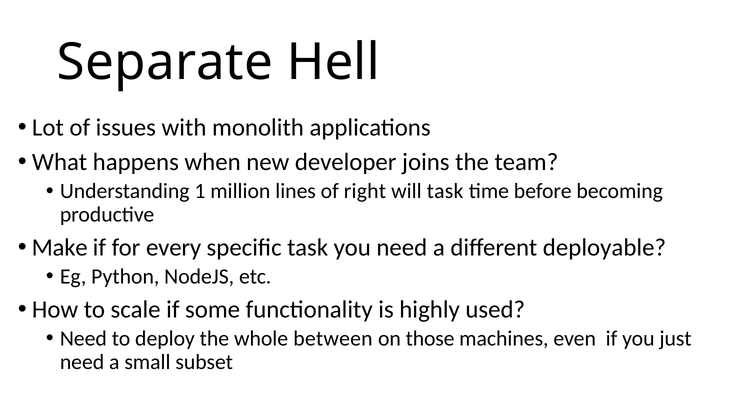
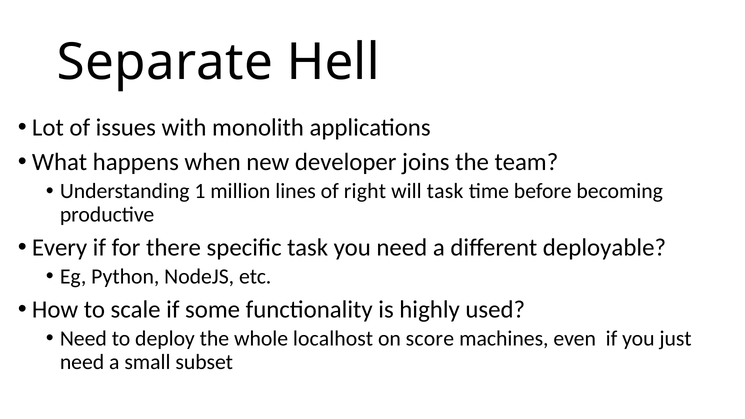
Make: Make -> Every
every: every -> there
between: between -> localhost
those: those -> score
